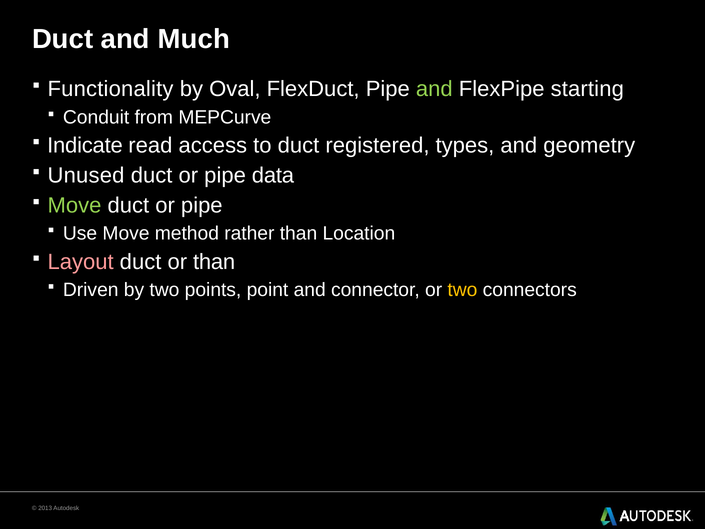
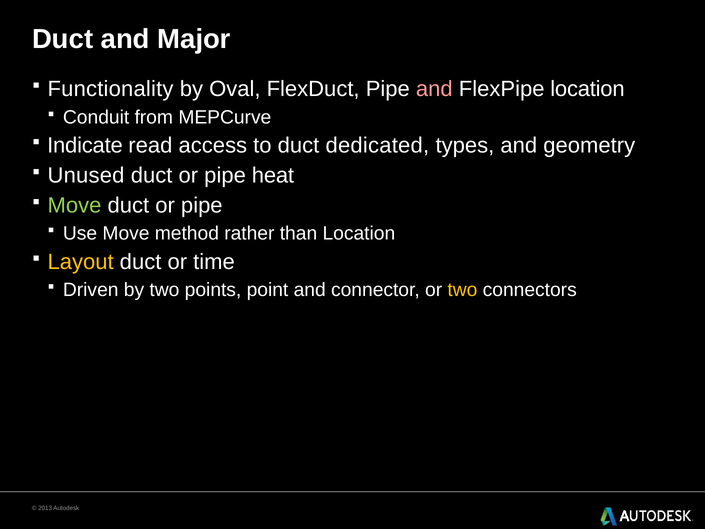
Much: Much -> Major
and at (434, 89) colour: light green -> pink
FlexPipe starting: starting -> location
registered: registered -> dedicated
data: data -> heat
Layout colour: pink -> yellow
or than: than -> time
